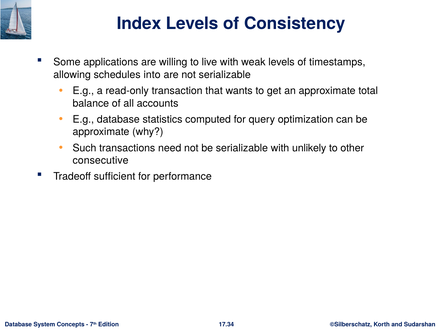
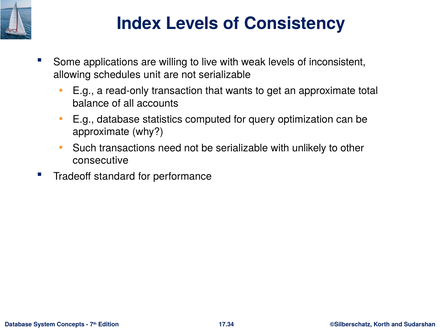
timestamps: timestamps -> inconsistent
into: into -> unit
sufficient: sufficient -> standard
